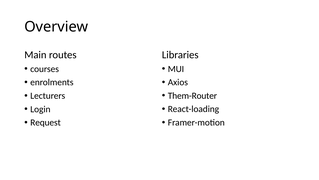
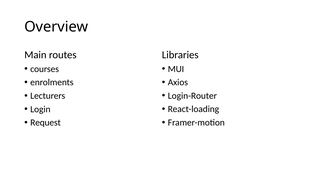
Them-Router: Them-Router -> Login-Router
